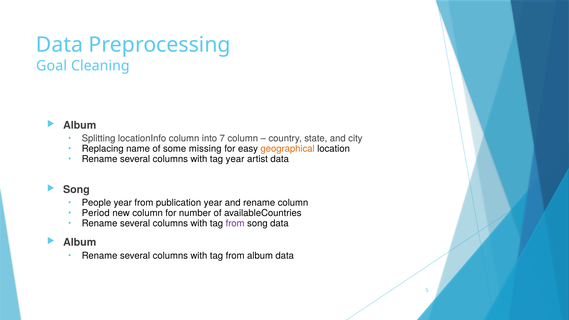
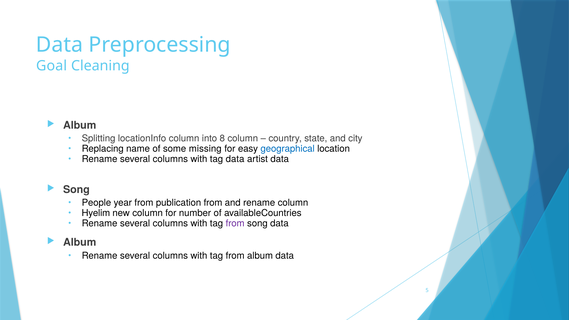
7: 7 -> 8
geographical colour: orange -> blue
tag year: year -> data
publication year: year -> from
Period: Period -> Hyelim
